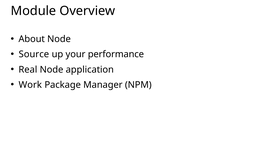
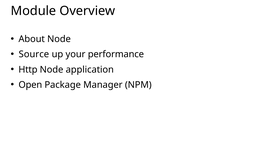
Real: Real -> Http
Work: Work -> Open
